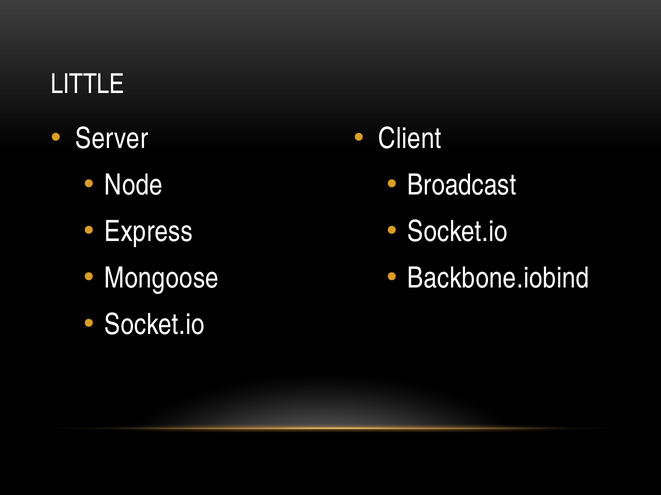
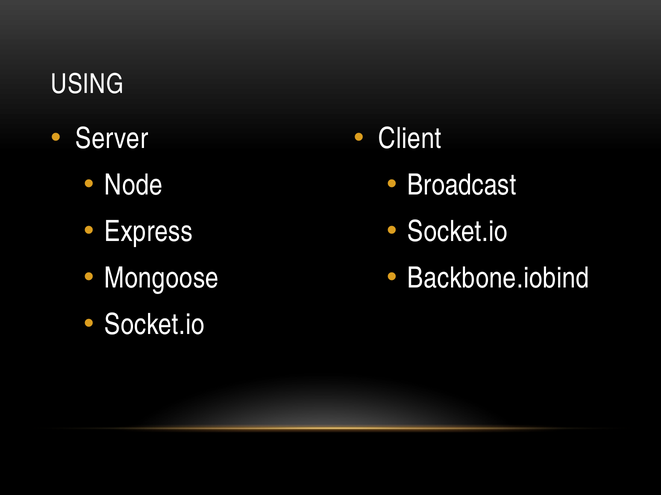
LITTLE: LITTLE -> USING
